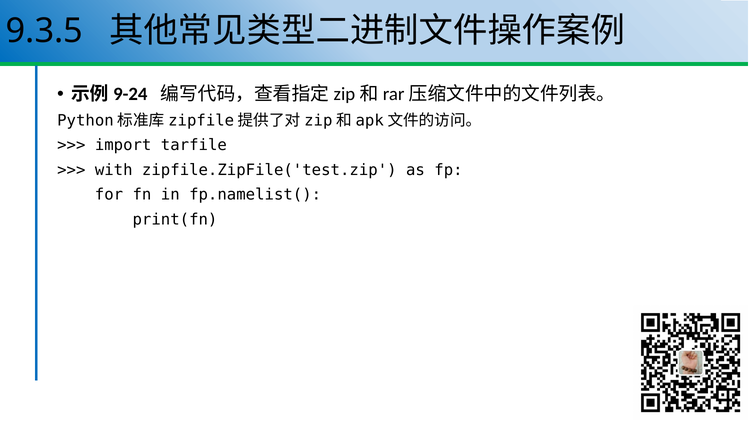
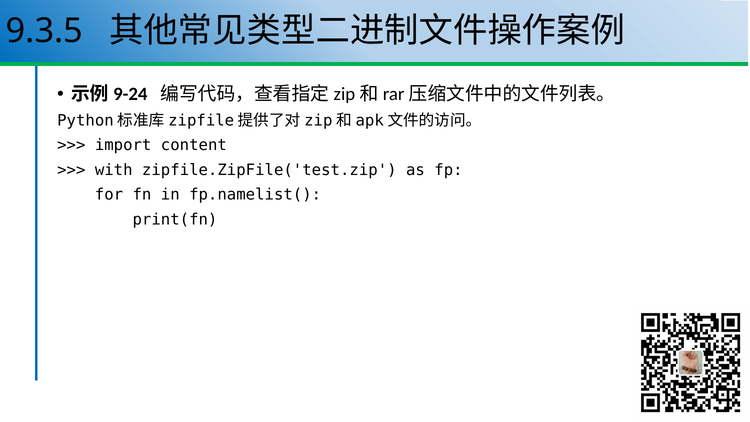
tarfile: tarfile -> content
